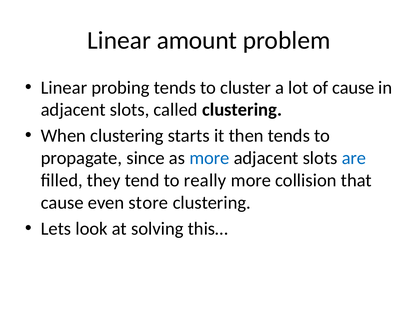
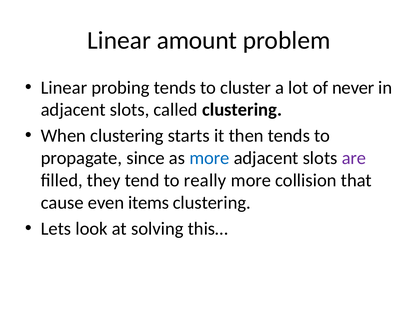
of cause: cause -> never
are colour: blue -> purple
store: store -> items
